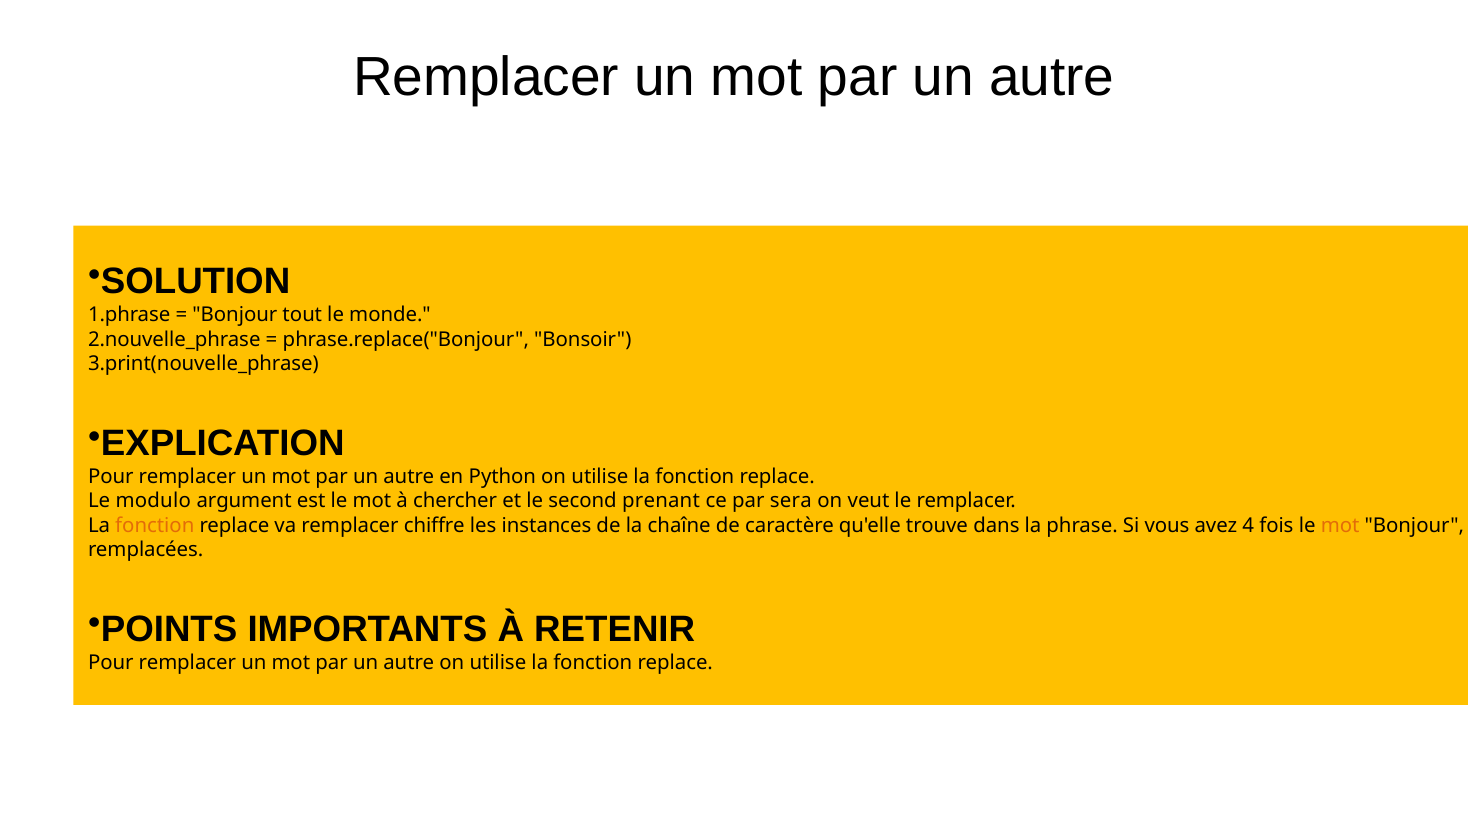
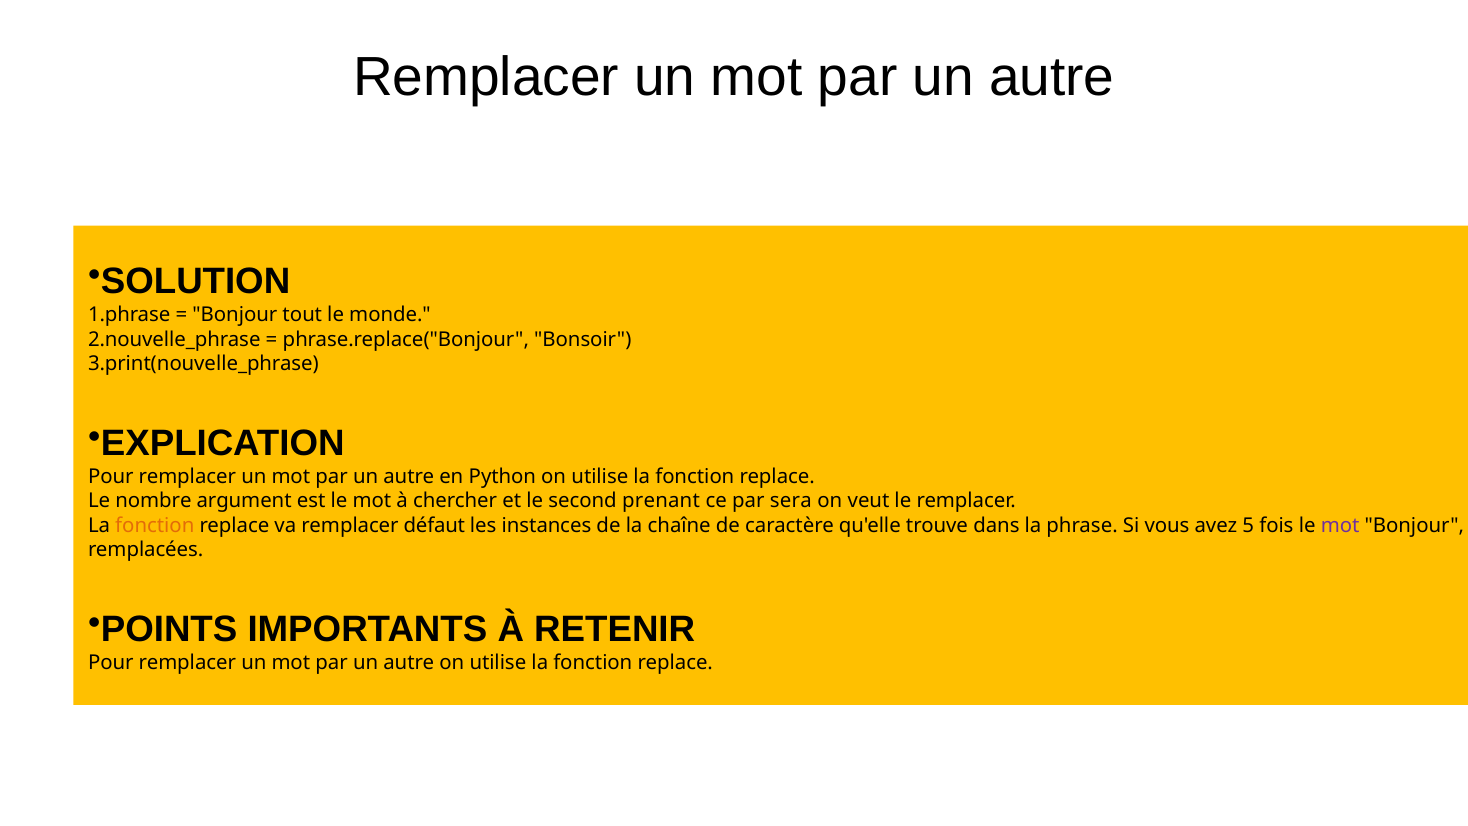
modulo: modulo -> nombre
chiffre: chiffre -> défaut
4: 4 -> 5
mot at (1340, 525) colour: orange -> purple
